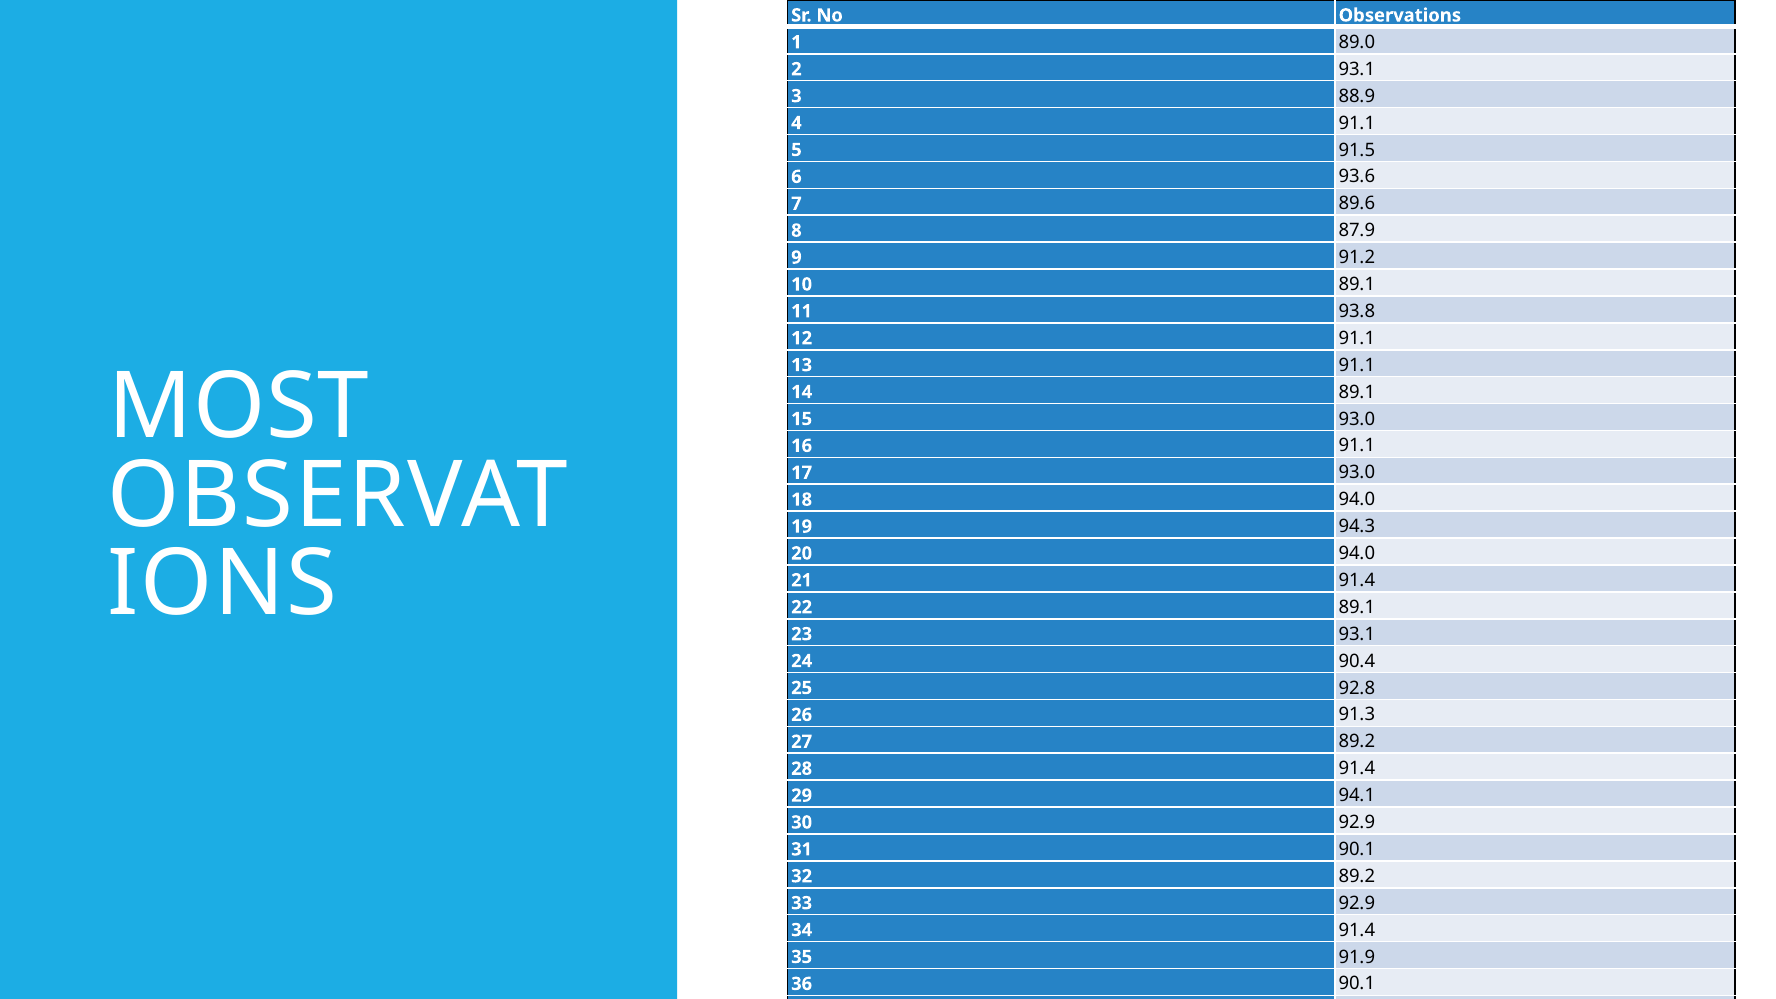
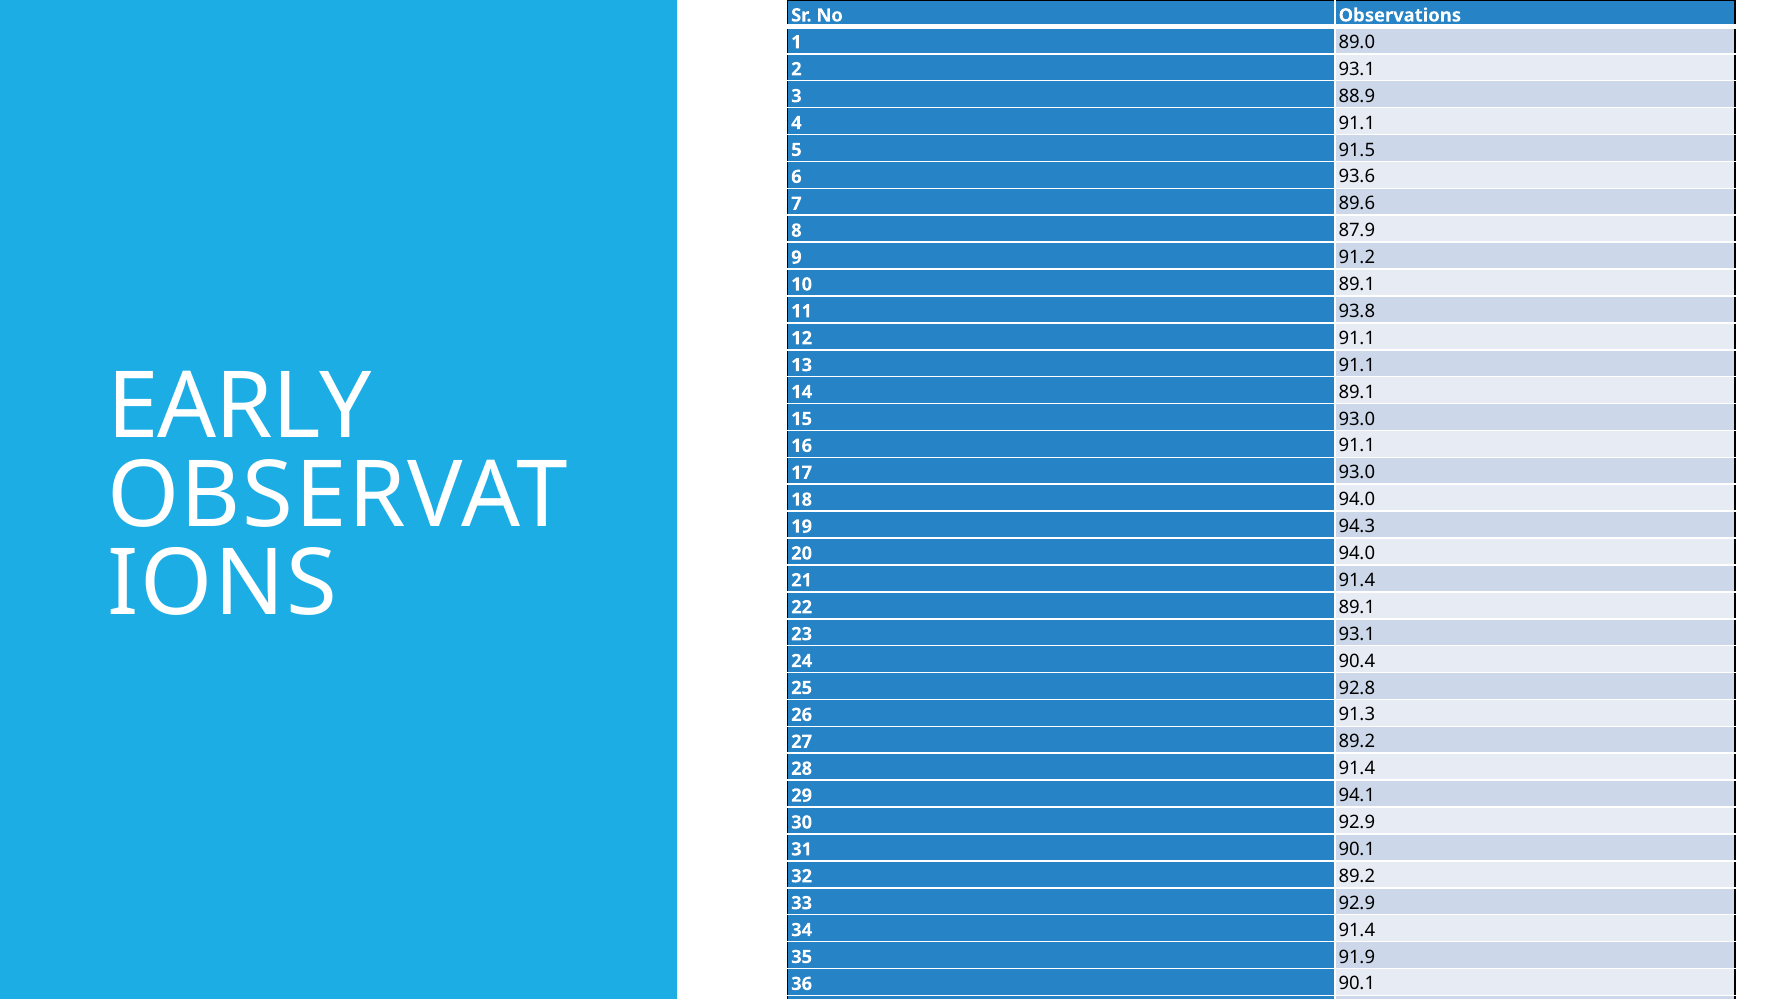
MOST: MOST -> EARLY
